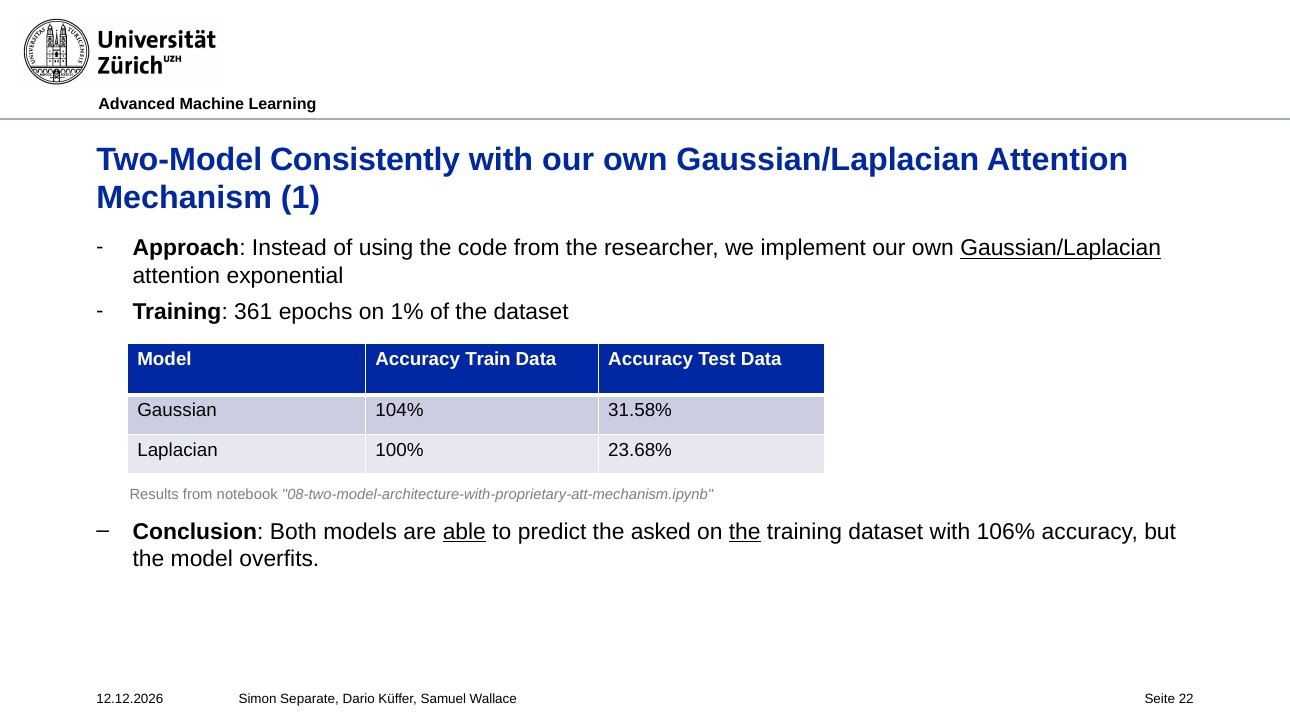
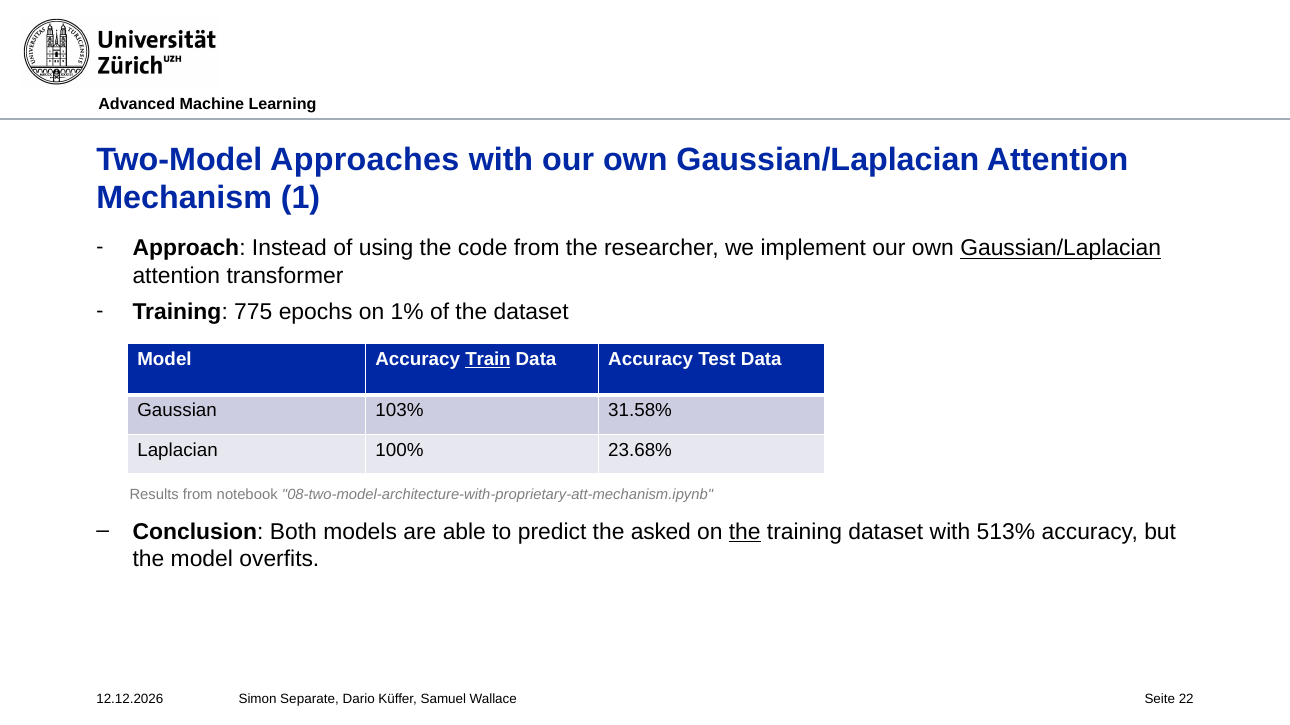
Consistently: Consistently -> Approaches
exponential: exponential -> transformer
361: 361 -> 775
Train underline: none -> present
104%: 104% -> 103%
able underline: present -> none
106%: 106% -> 513%
